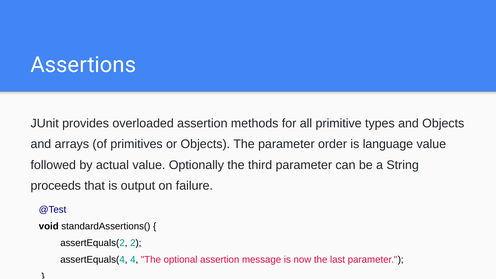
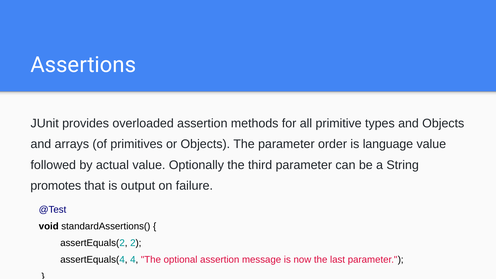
proceeds: proceeds -> promotes
